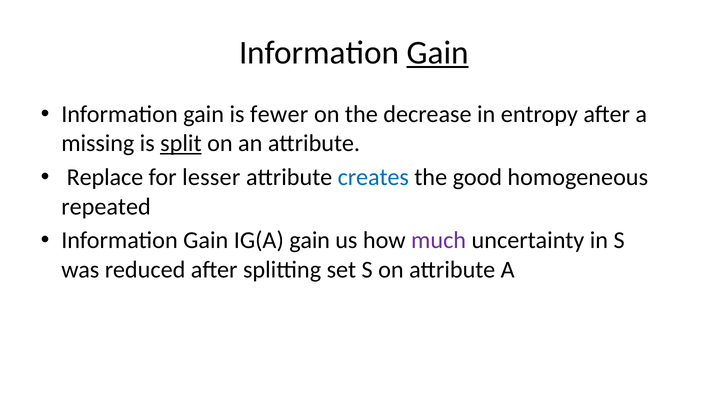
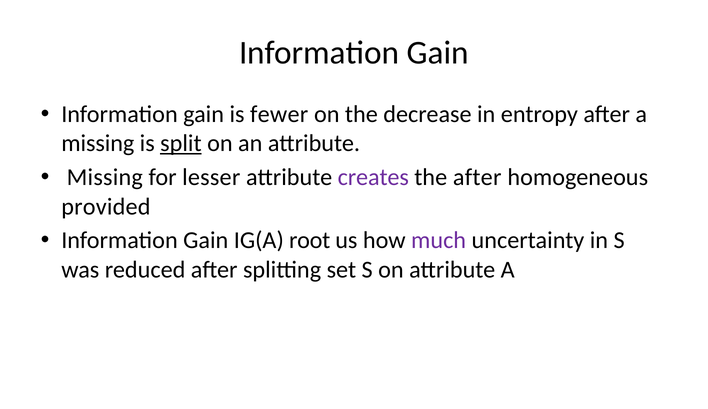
Gain at (438, 53) underline: present -> none
Replace at (105, 177): Replace -> Missing
creates colour: blue -> purple
the good: good -> after
repeated: repeated -> provided
IG(A gain: gain -> root
